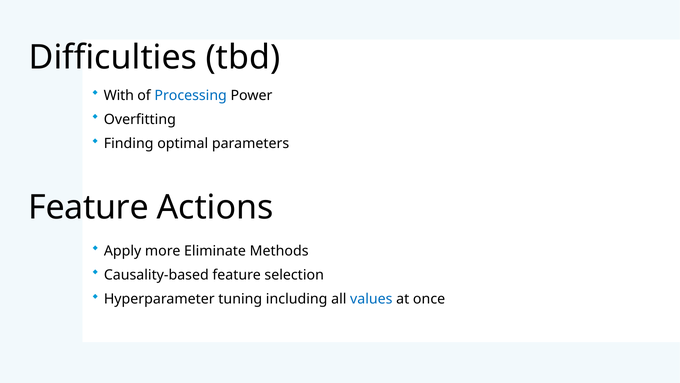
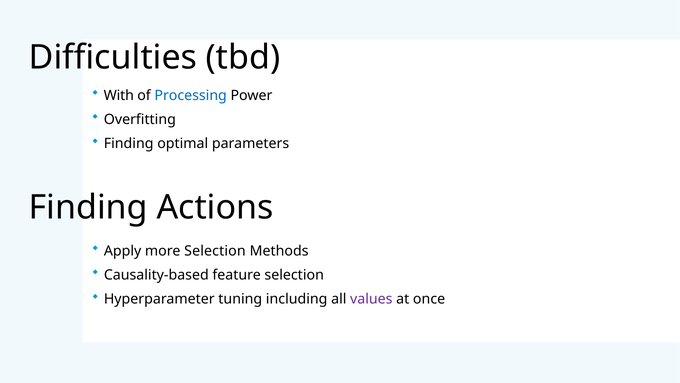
Feature at (89, 207): Feature -> Finding
more Eliminate: Eliminate -> Selection
values colour: blue -> purple
